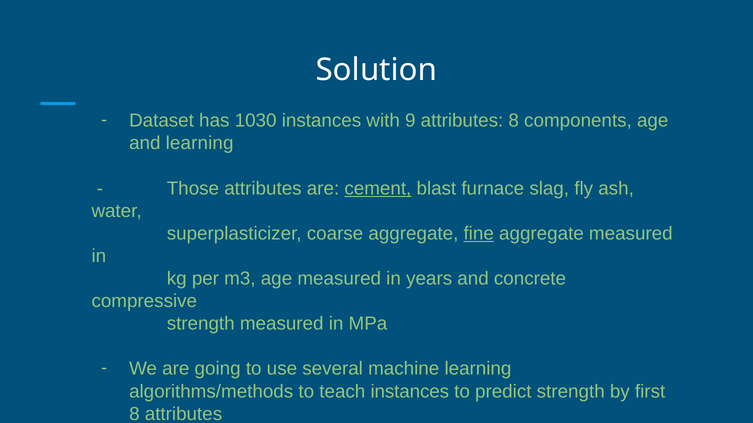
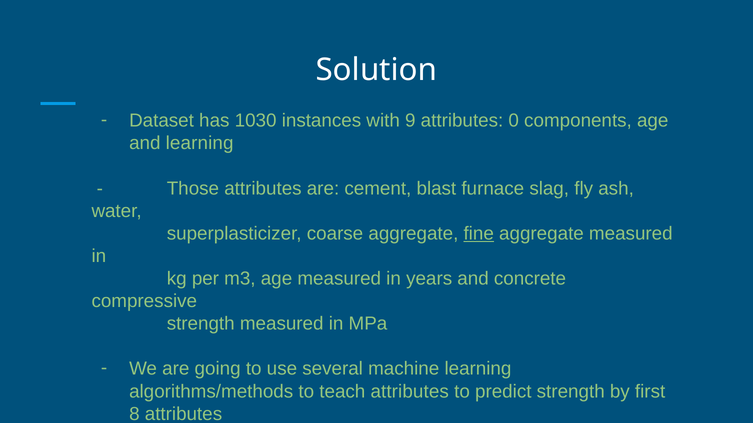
attributes 8: 8 -> 0
cement underline: present -> none
teach instances: instances -> attributes
